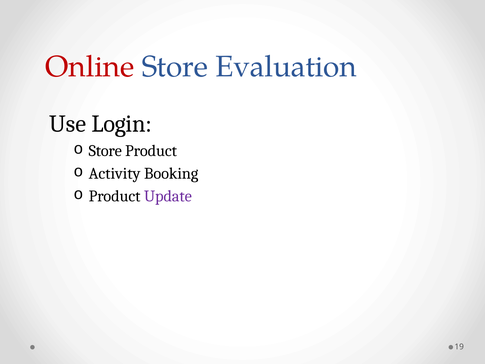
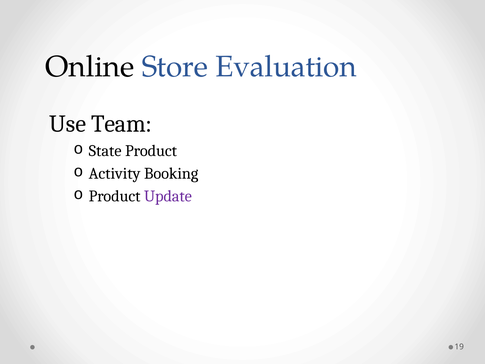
Online colour: red -> black
Login: Login -> Team
Store at (105, 151): Store -> State
